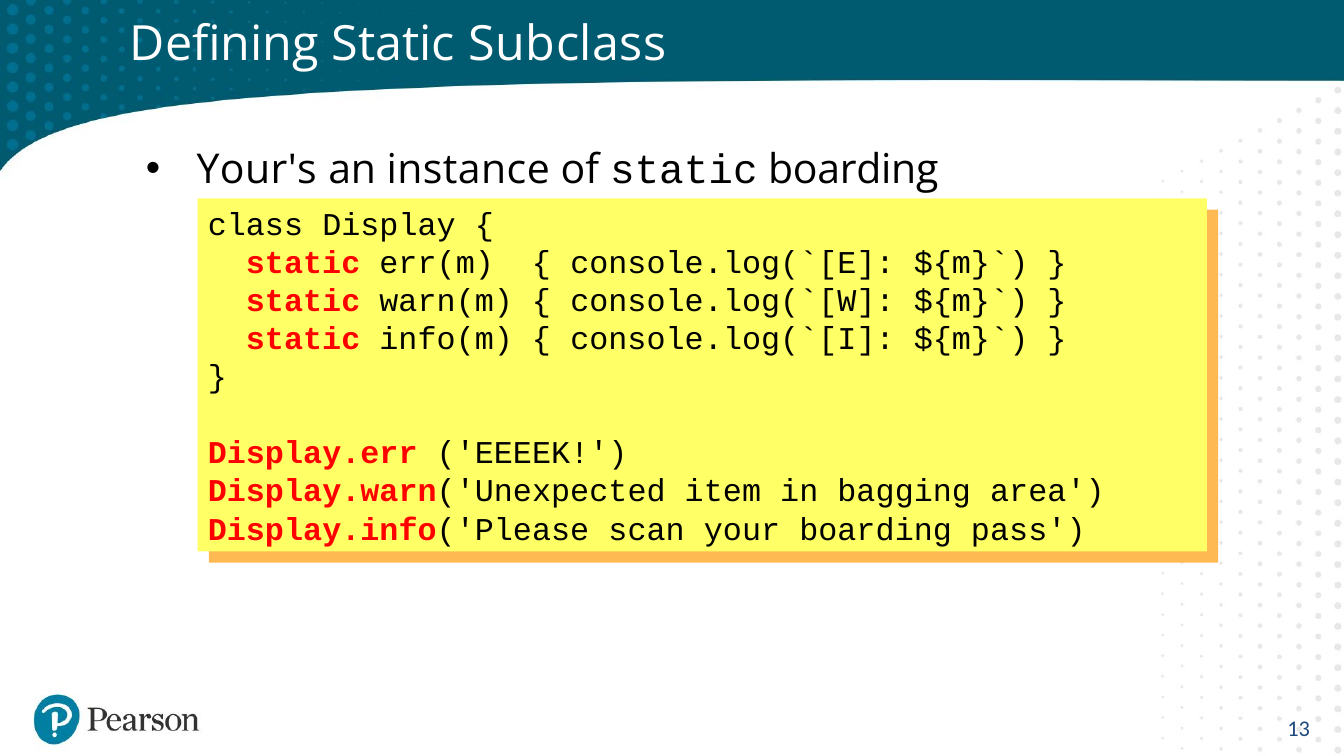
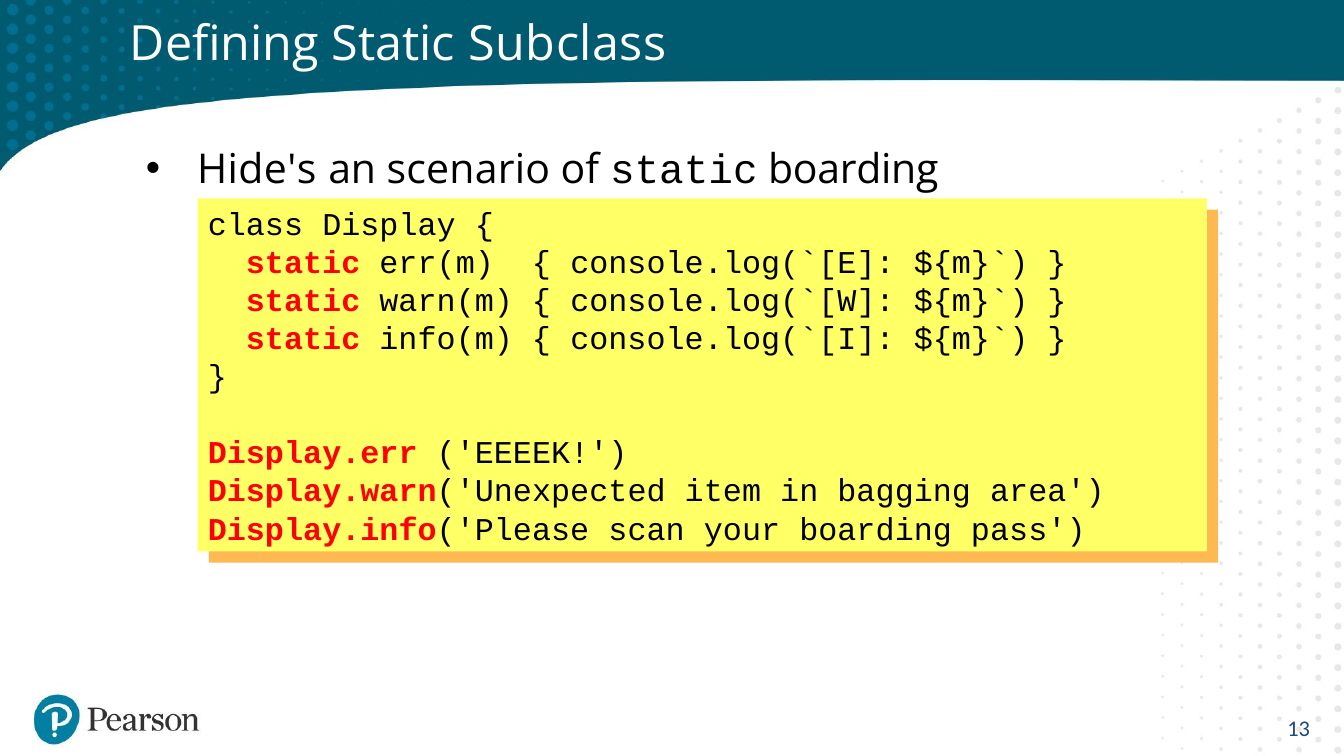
Your's: Your's -> Hide's
instance: instance -> scenario
